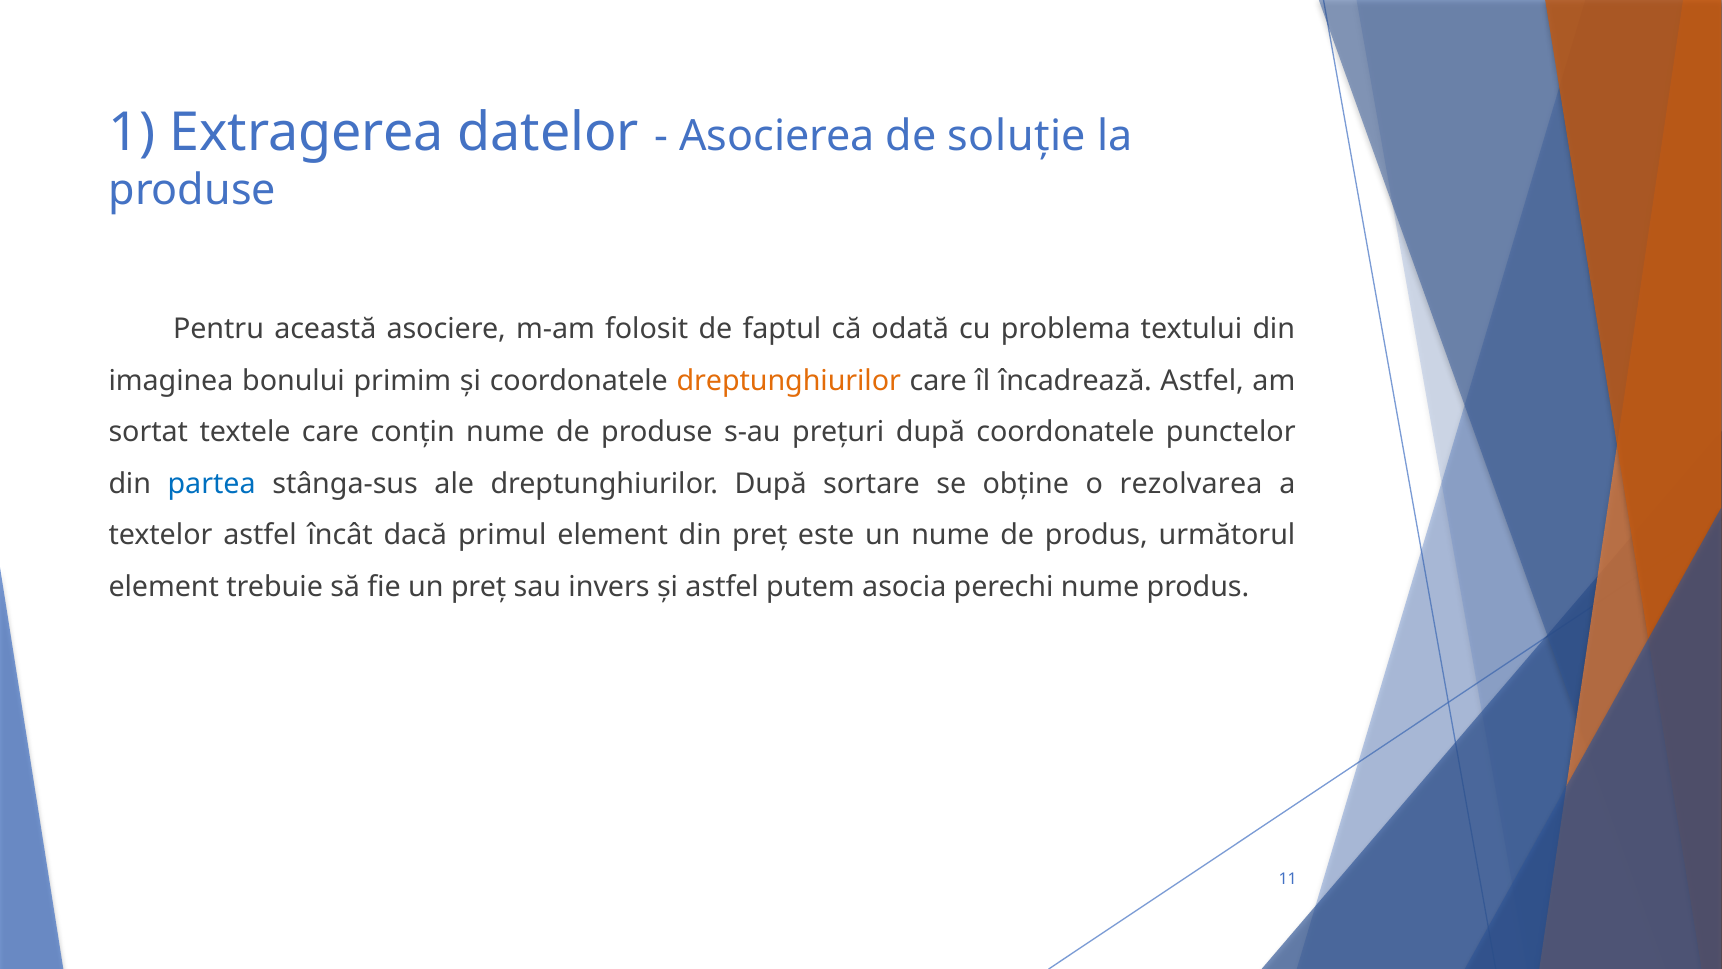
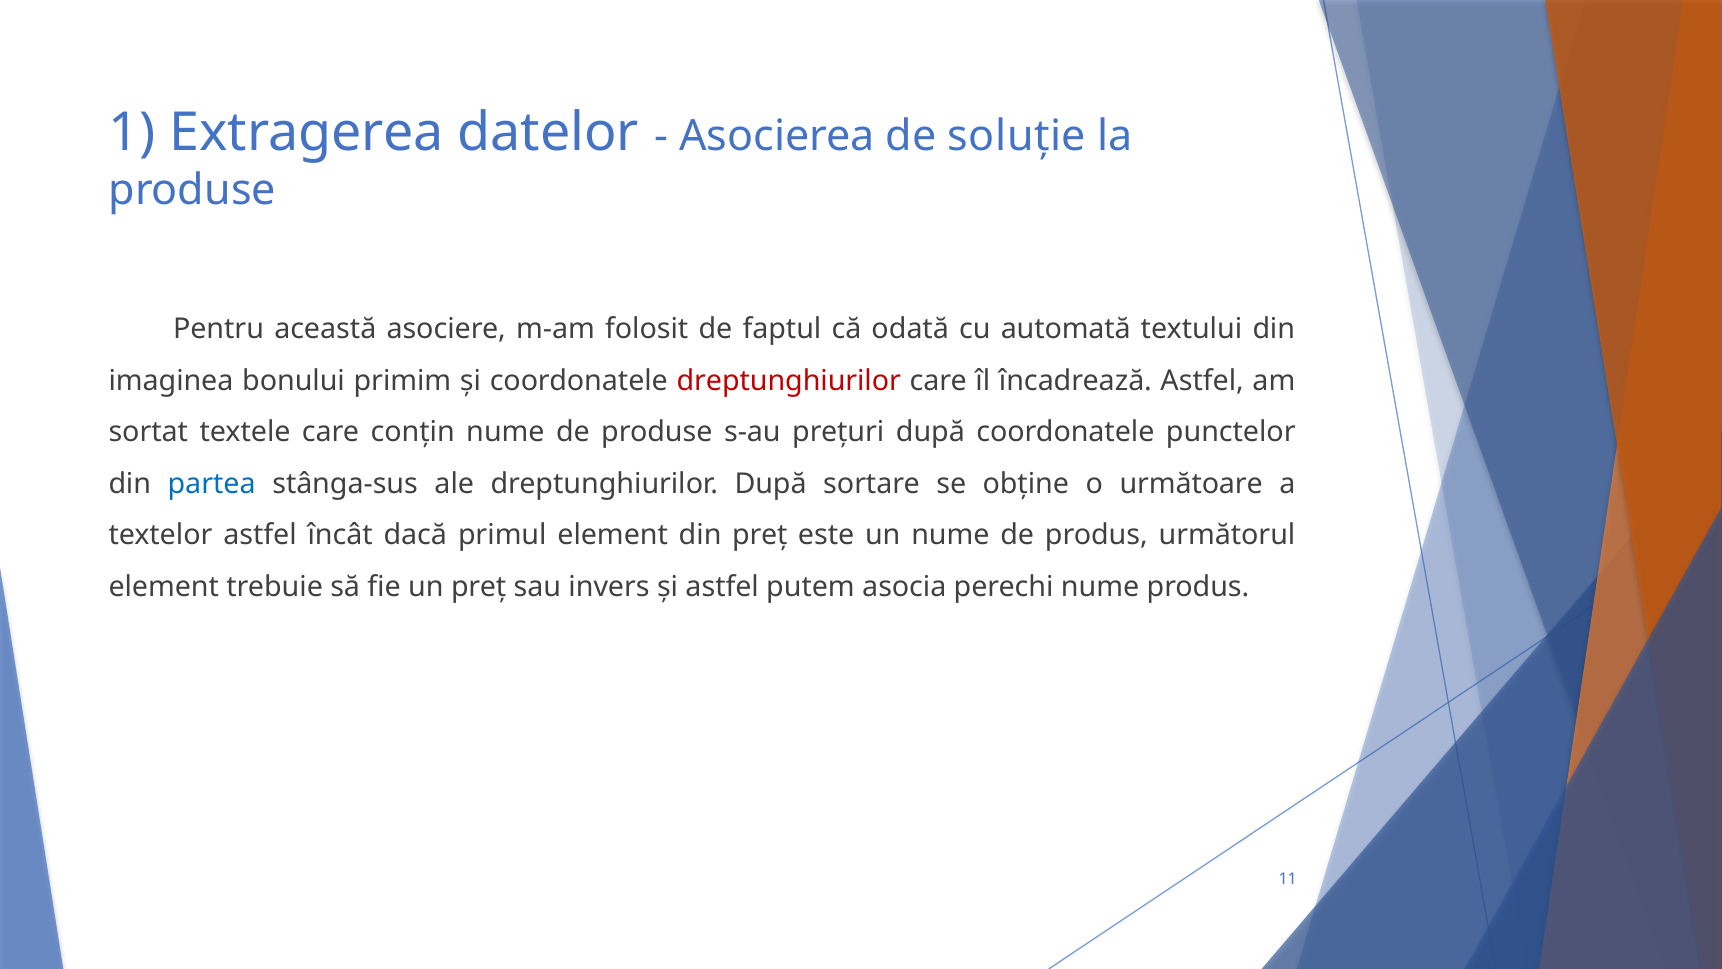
problema: problema -> automată
dreptunghiurilor at (789, 380) colour: orange -> red
rezolvarea: rezolvarea -> următoare
